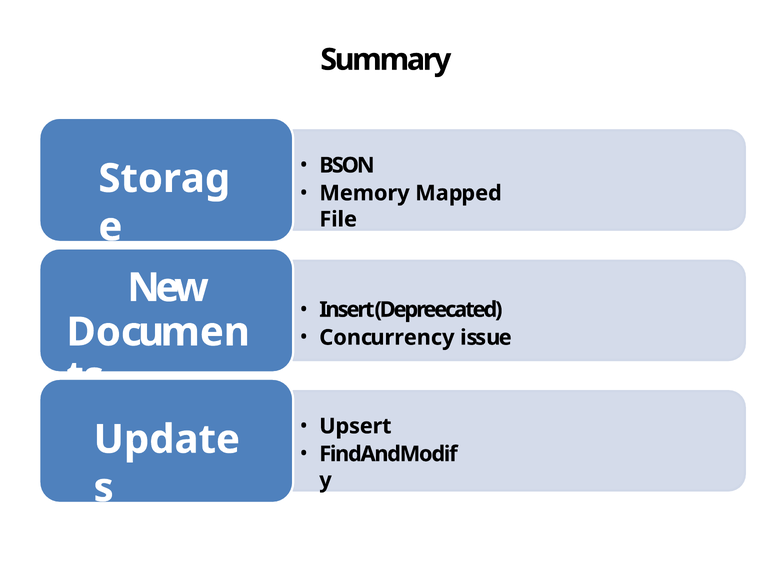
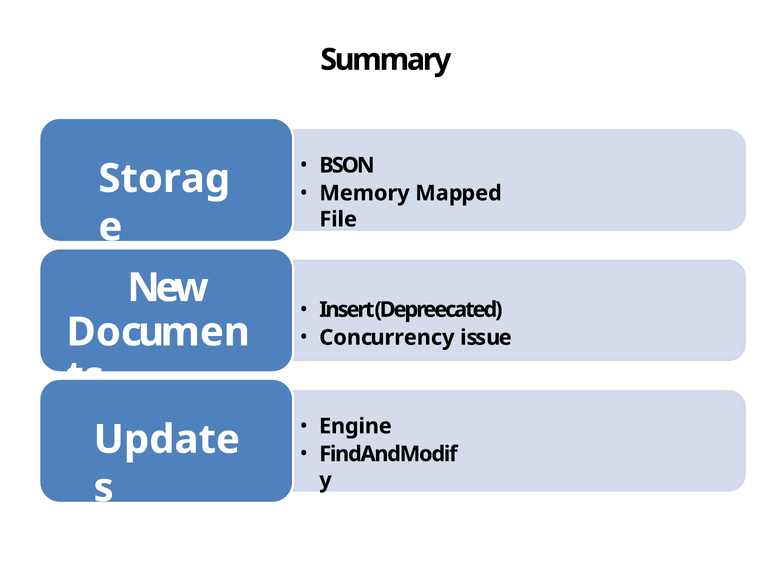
Upsert: Upsert -> Engine
